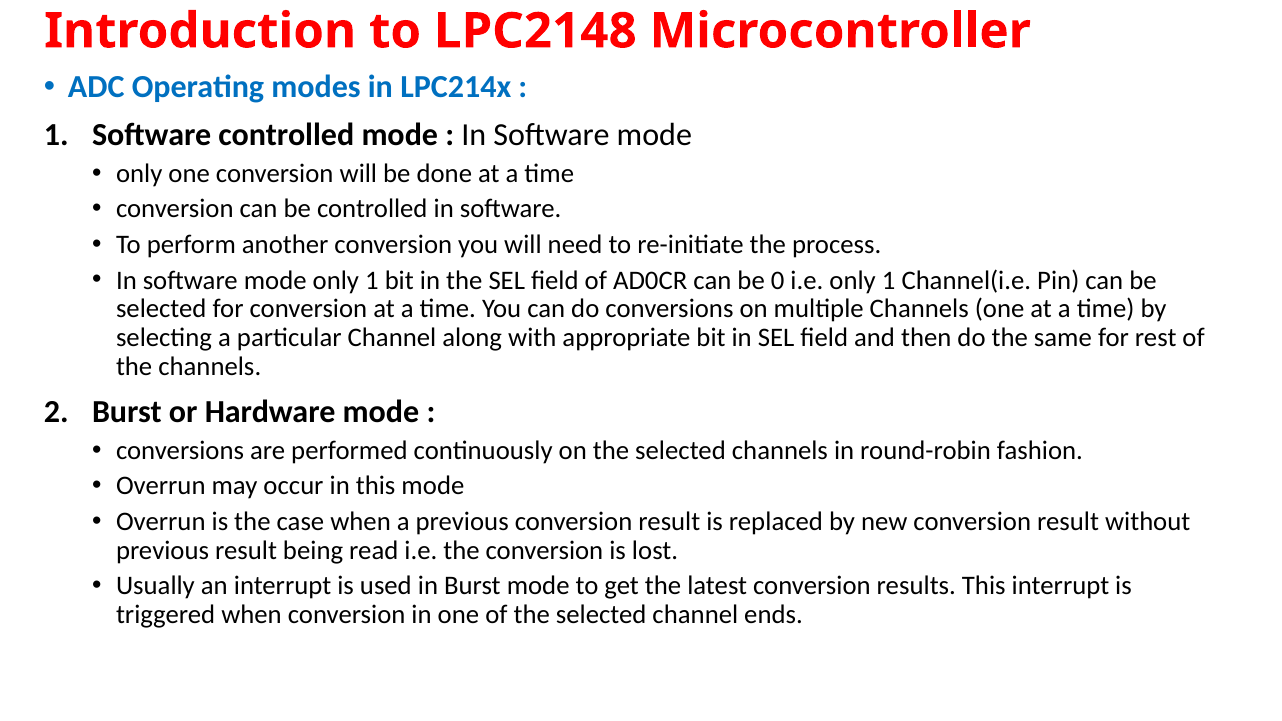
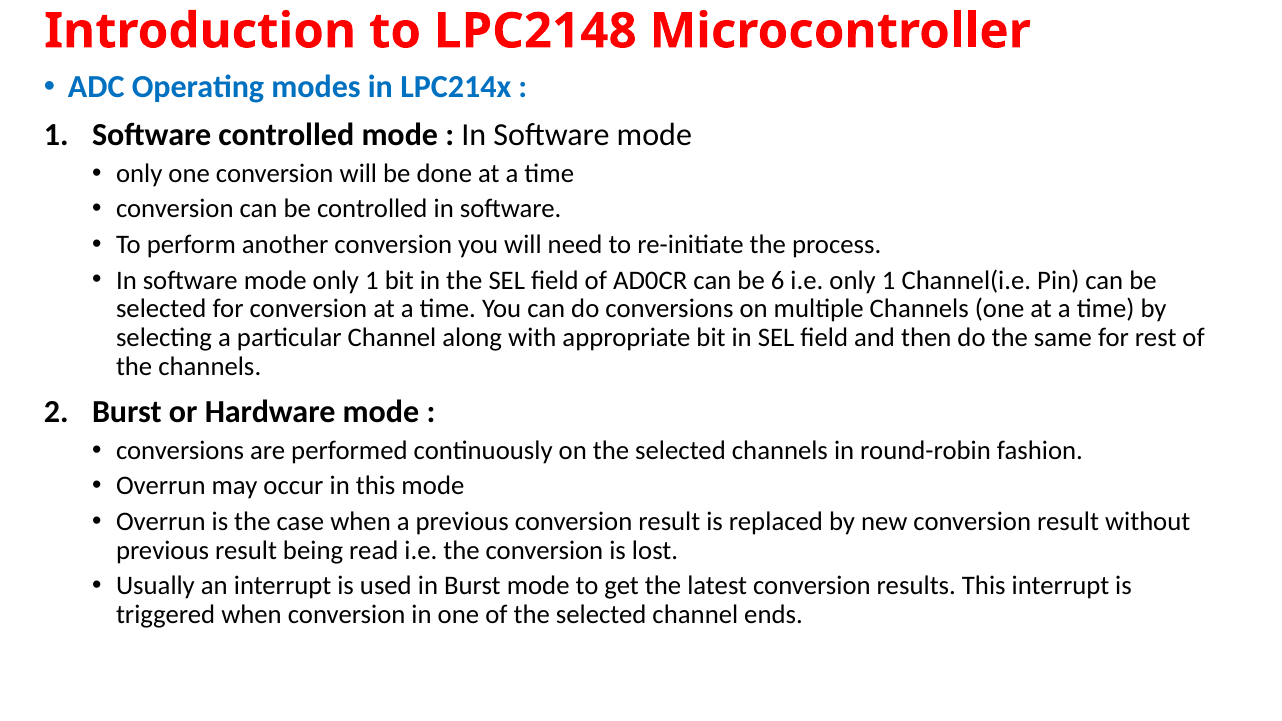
0: 0 -> 6
